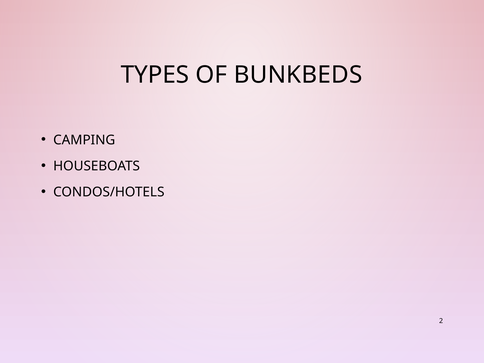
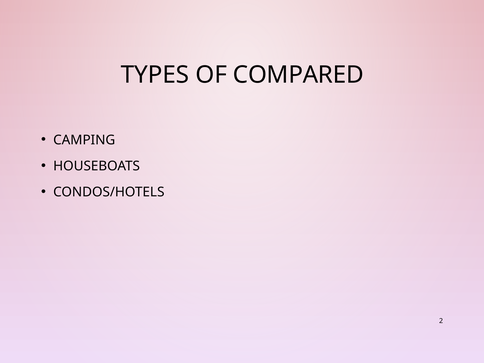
BUNKBEDS: BUNKBEDS -> COMPARED
